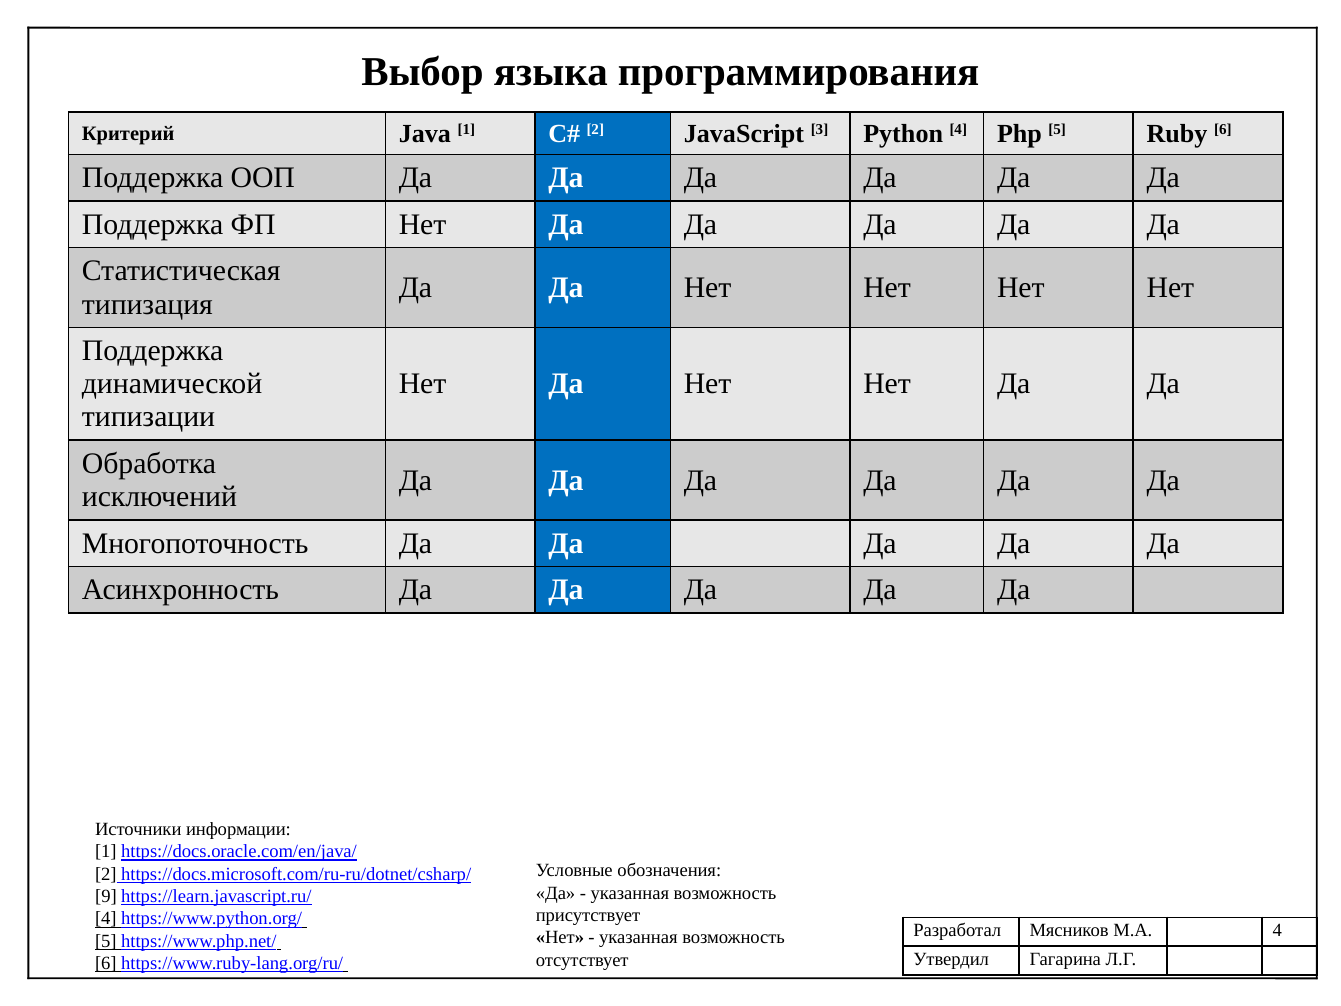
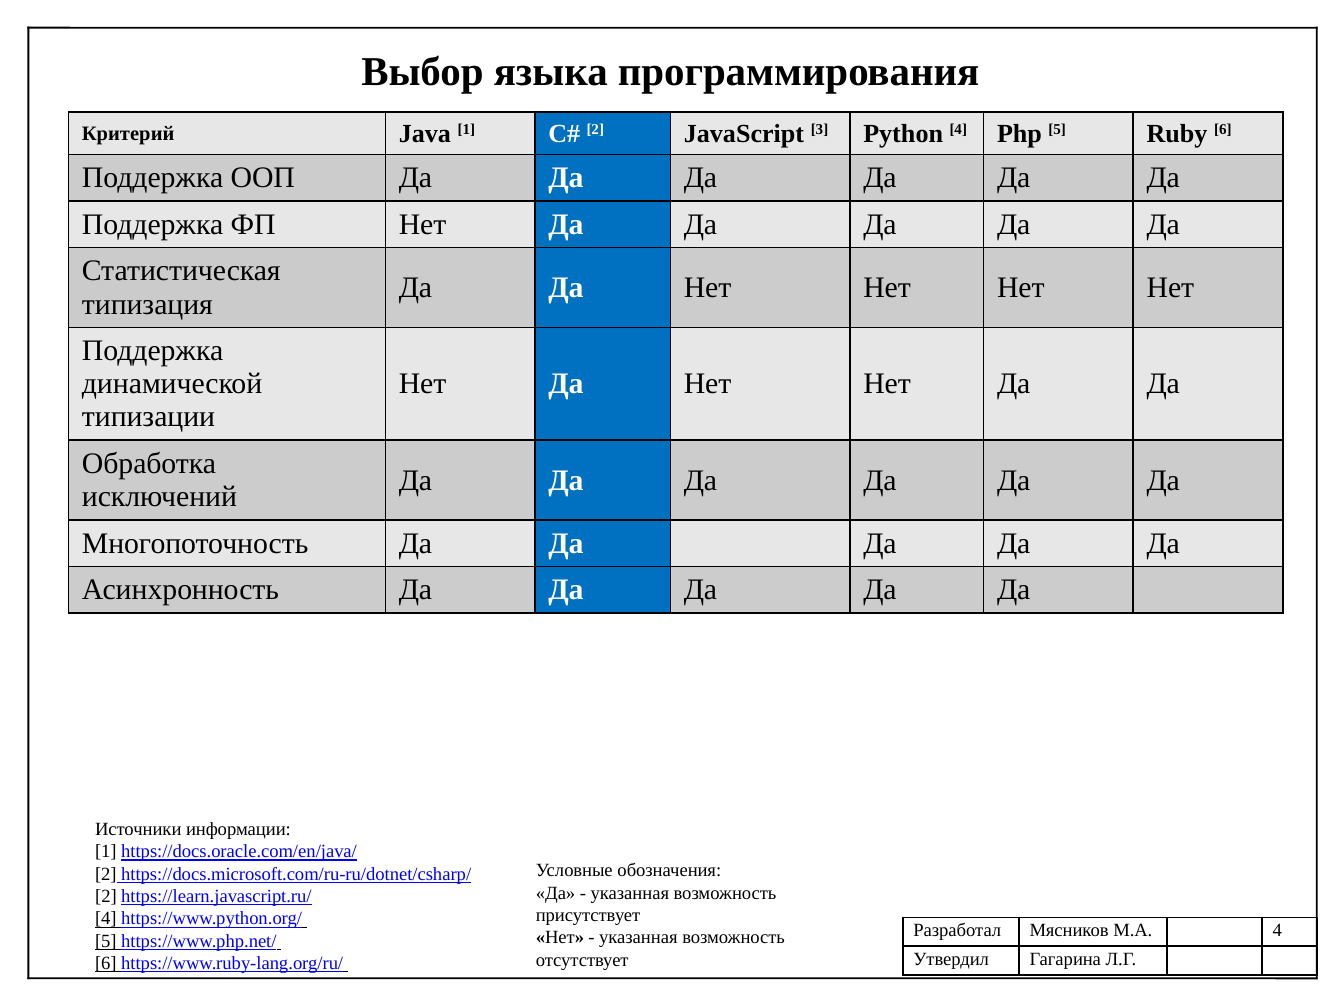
9 at (106, 896): 9 -> 2
